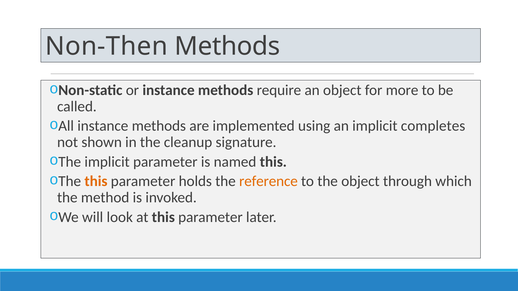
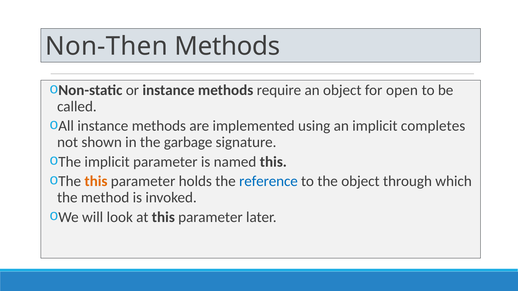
more: more -> open
cleanup: cleanup -> garbage
reference colour: orange -> blue
